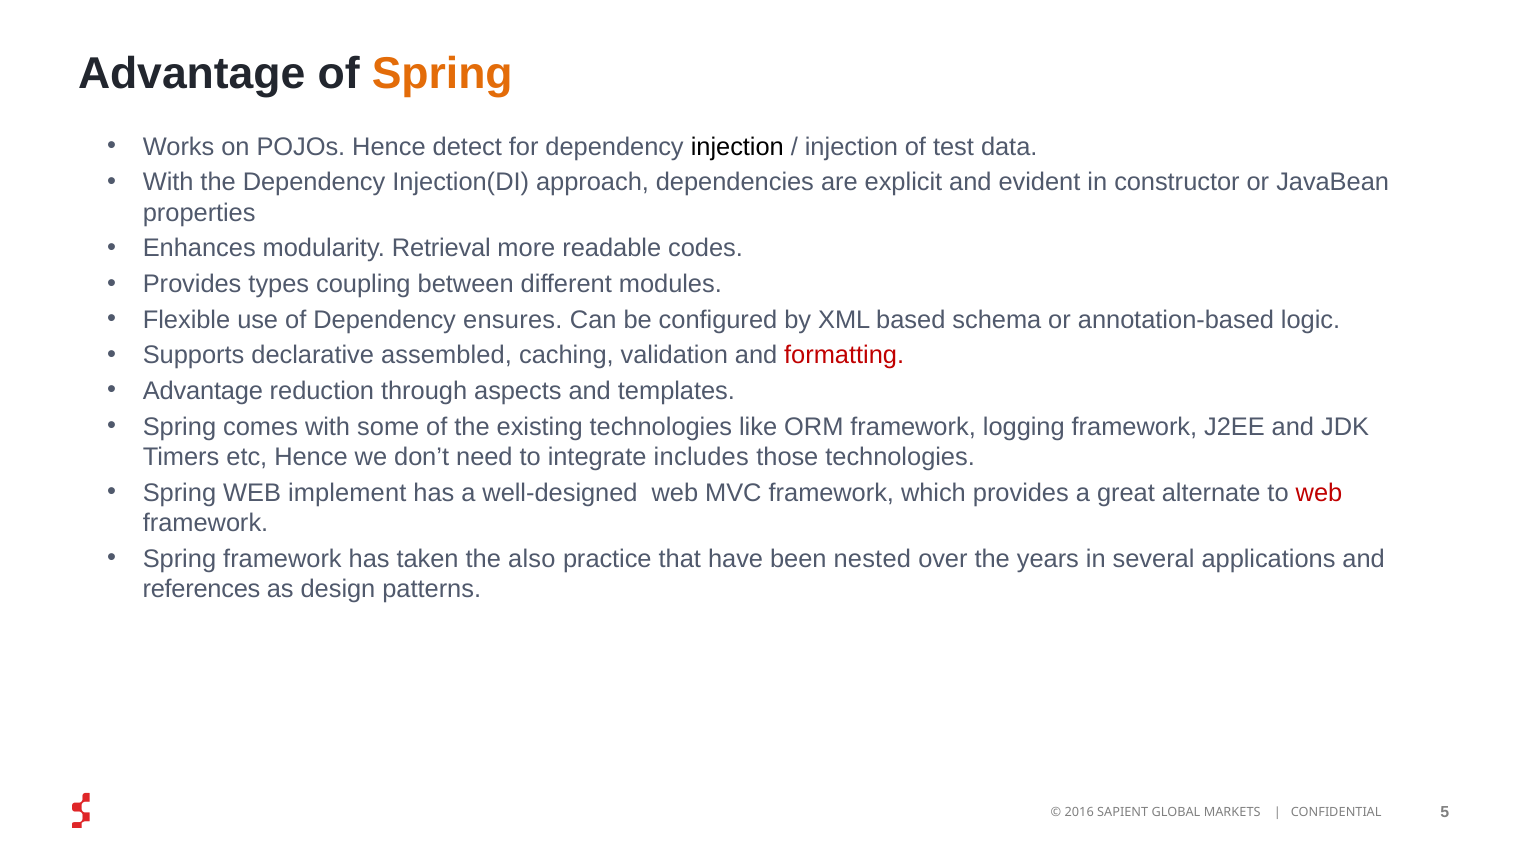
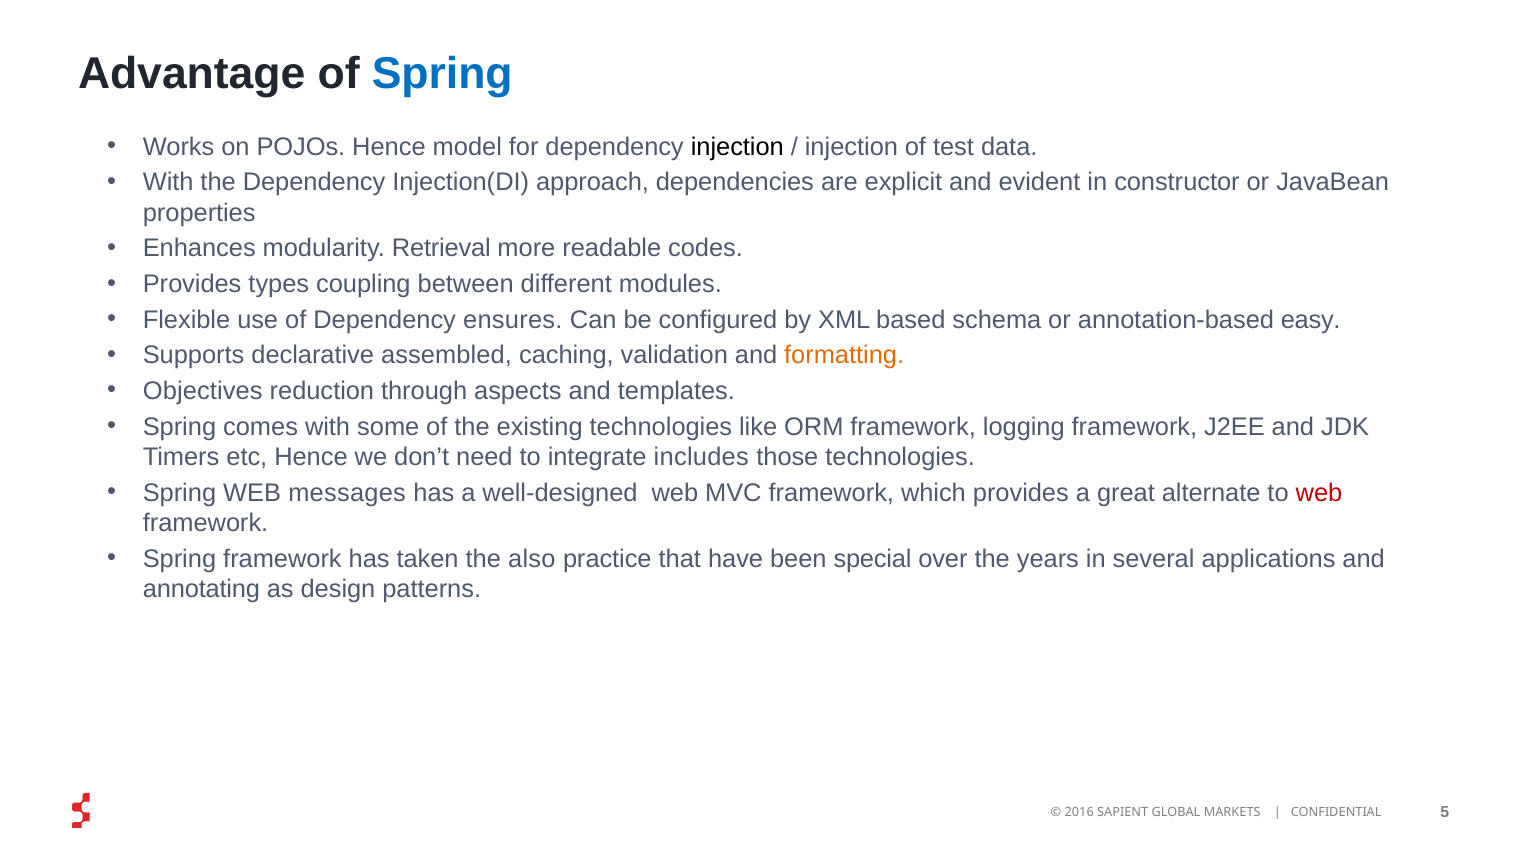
Spring at (442, 74) colour: orange -> blue
detect: detect -> model
logic: logic -> easy
formatting colour: red -> orange
Advantage at (203, 391): Advantage -> Objectives
implement: implement -> messages
nested: nested -> special
references: references -> annotating
